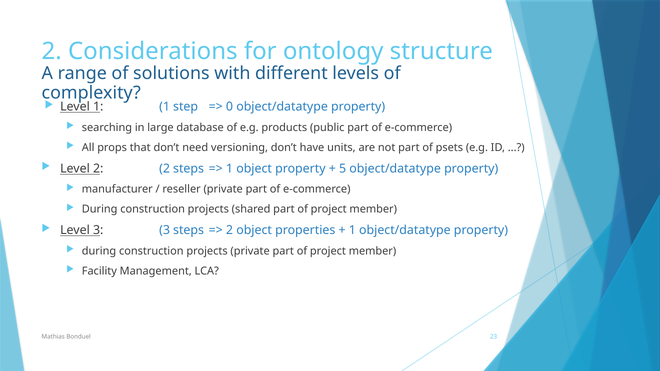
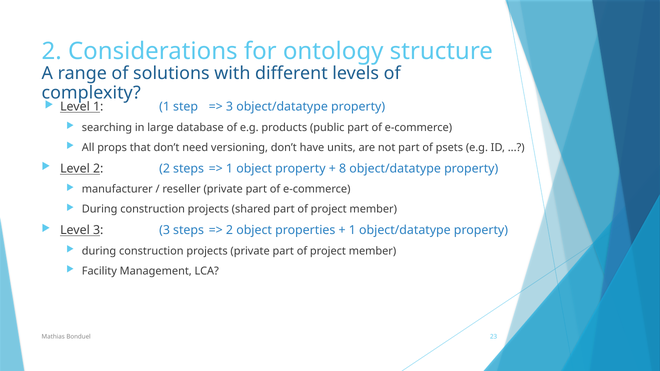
0 at (230, 107): 0 -> 3
5: 5 -> 8
